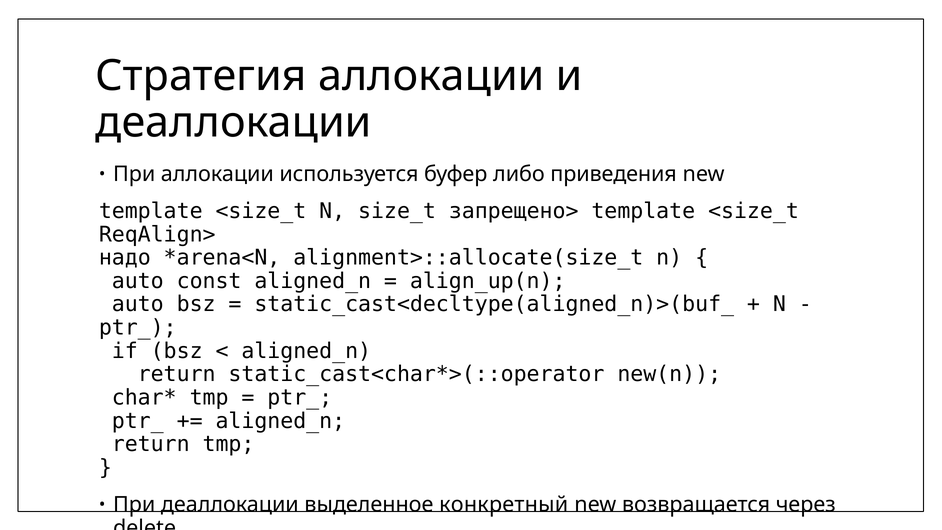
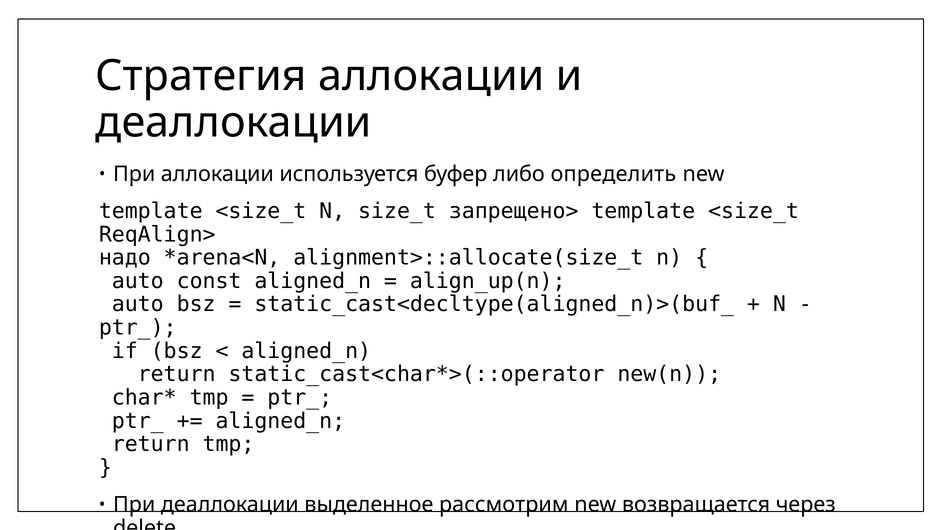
приведения: приведения -> определить
конкретный: конкретный -> рассмотрим
